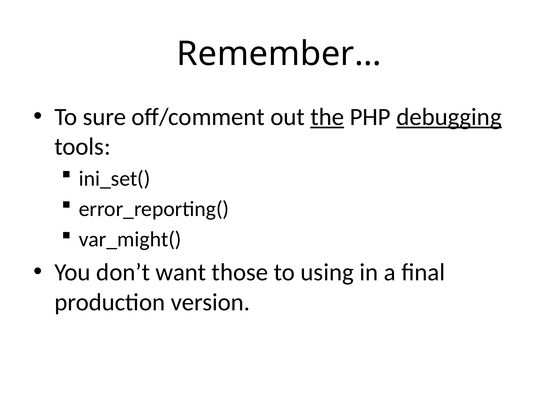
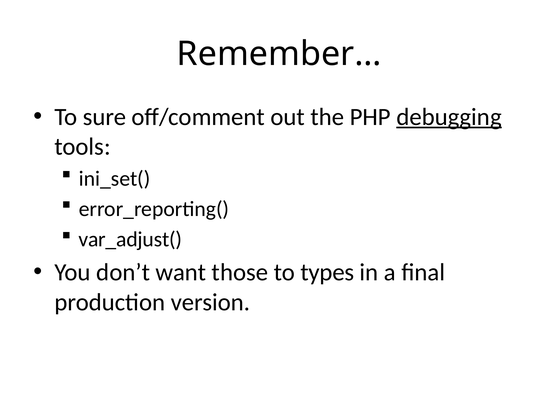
the underline: present -> none
var_might(: var_might( -> var_adjust(
using: using -> types
